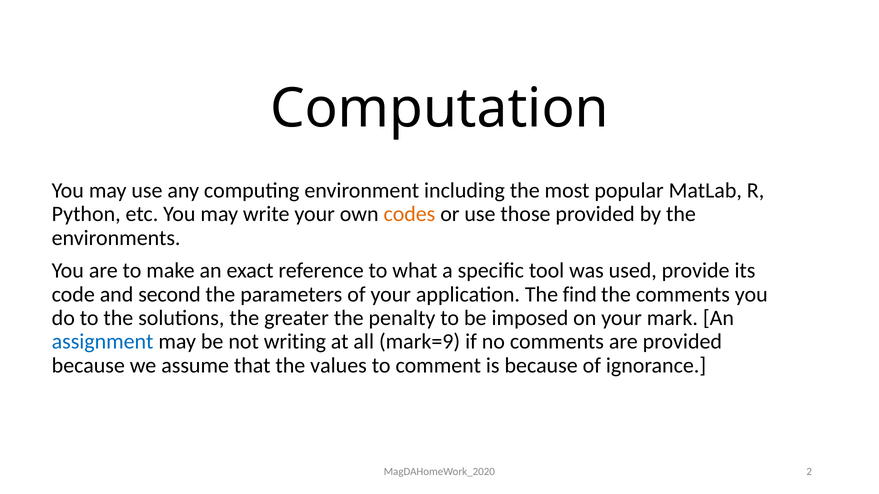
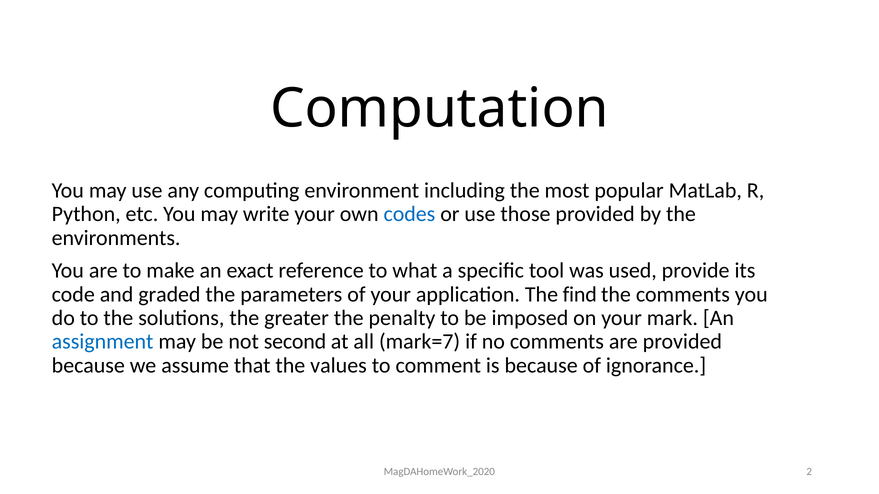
codes colour: orange -> blue
second: second -> graded
writing: writing -> second
mark=9: mark=9 -> mark=7
